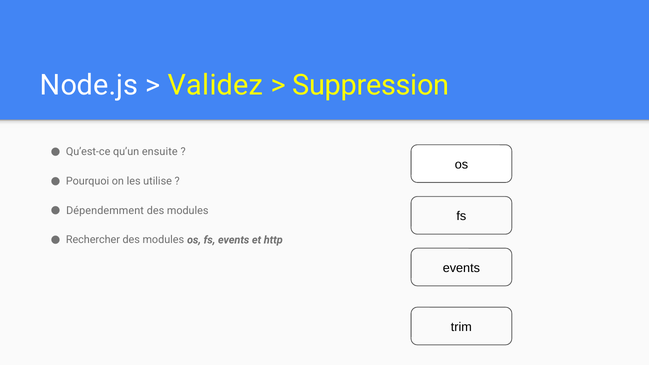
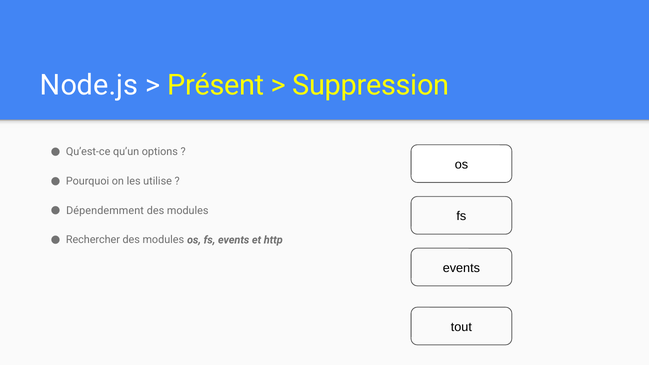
Validez: Validez -> Présent
ensuite: ensuite -> options
trim: trim -> tout
